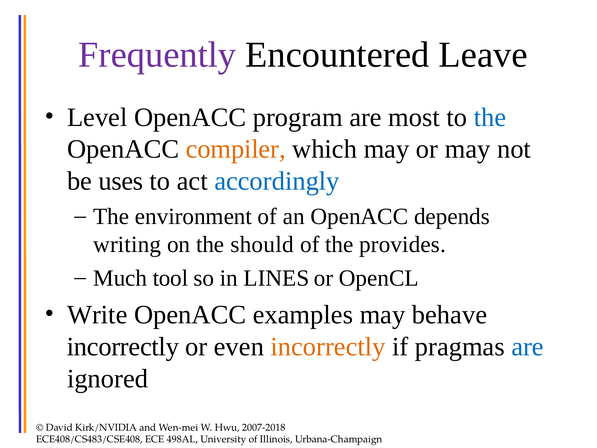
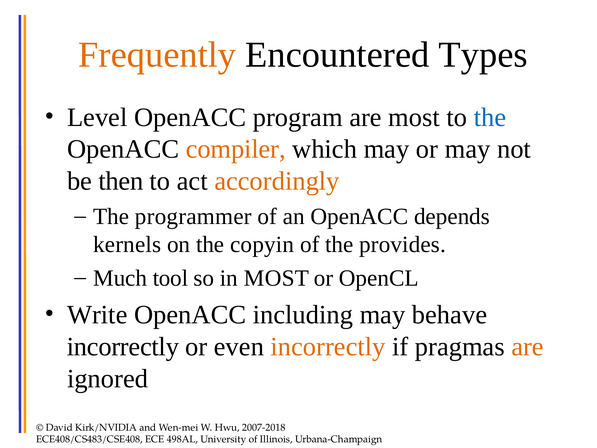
Frequently colour: purple -> orange
Leave: Leave -> Types
uses: uses -> then
accordingly colour: blue -> orange
environment: environment -> programmer
writing: writing -> kernels
should: should -> copyin
in LINES: LINES -> MOST
examples: examples -> including
are at (528, 347) colour: blue -> orange
